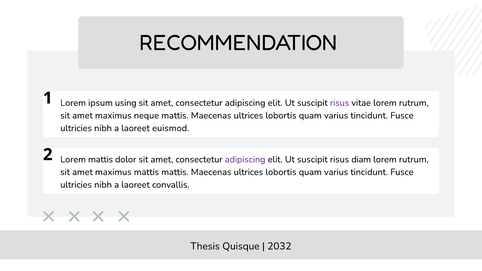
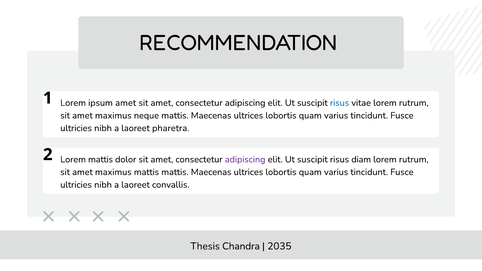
ipsum using: using -> amet
risus at (340, 103) colour: purple -> blue
euismod: euismod -> pharetra
Quisque: Quisque -> Chandra
2032: 2032 -> 2035
